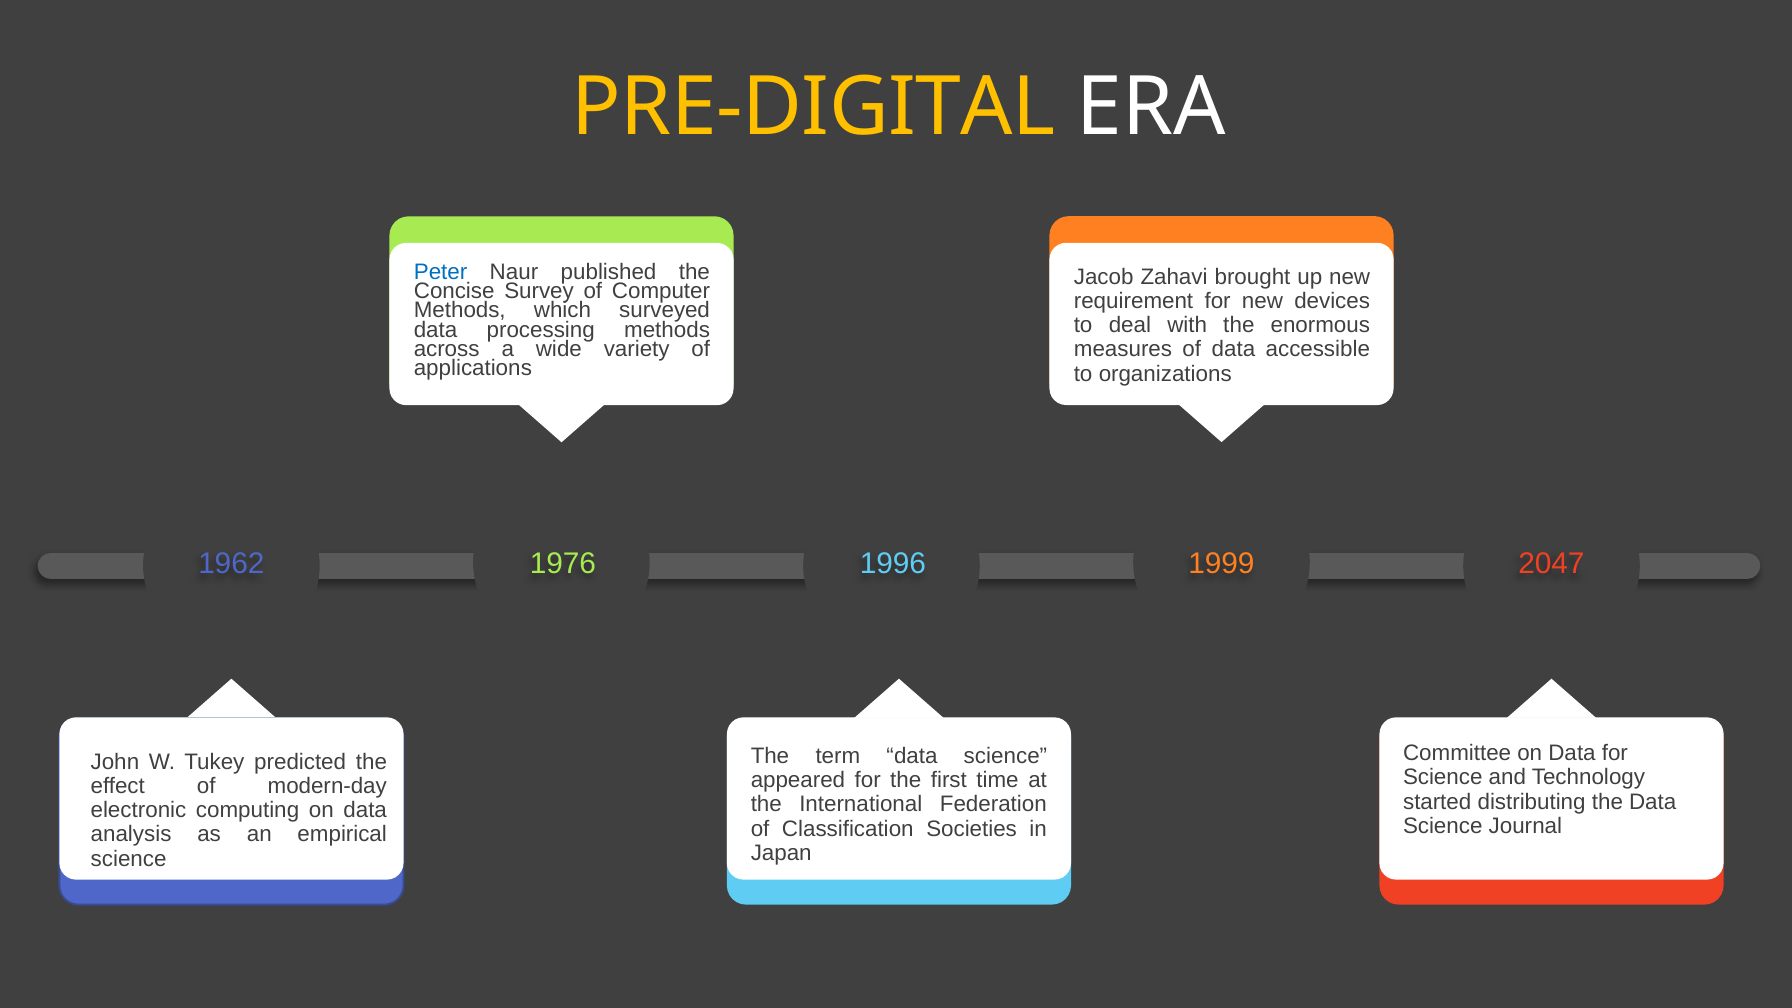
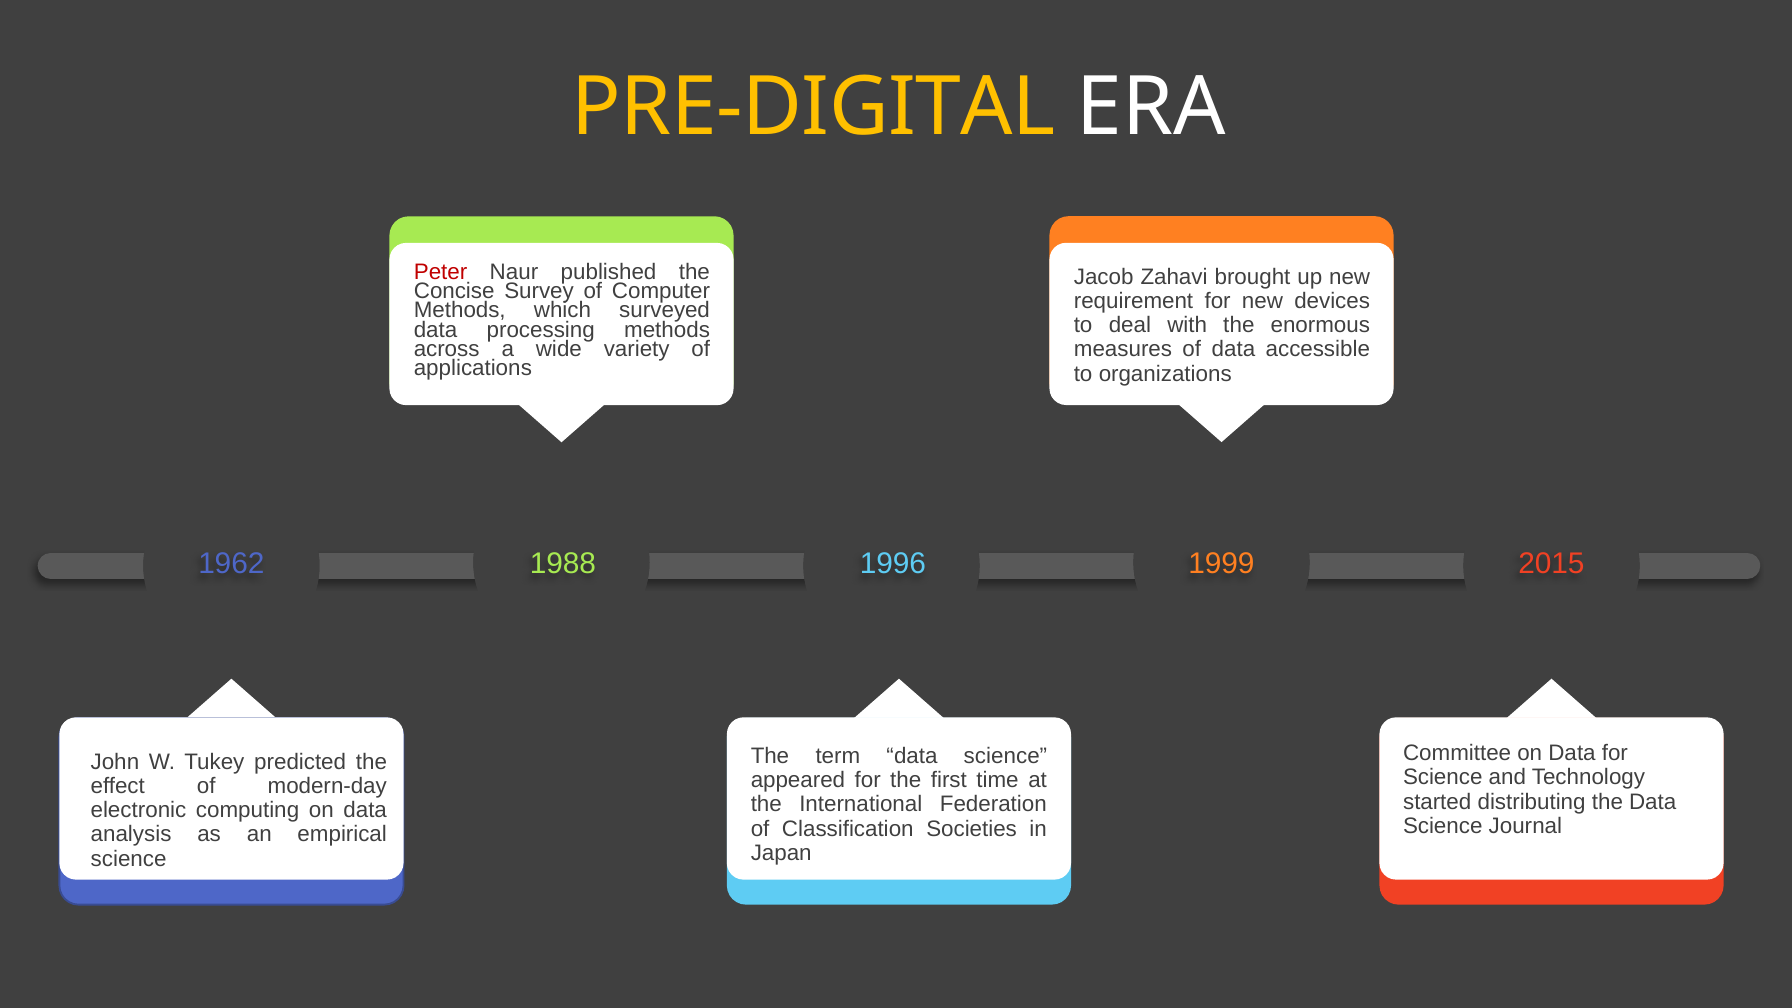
Peter colour: blue -> red
1976: 1976 -> 1988
2047: 2047 -> 2015
